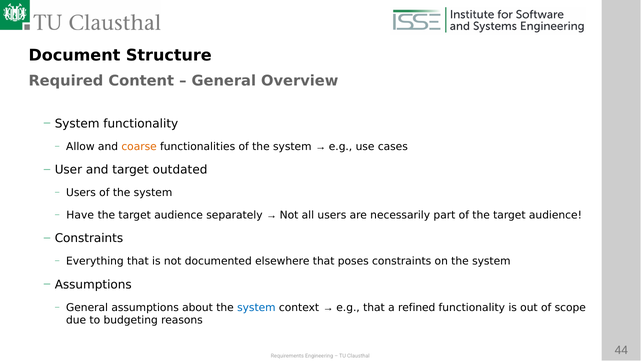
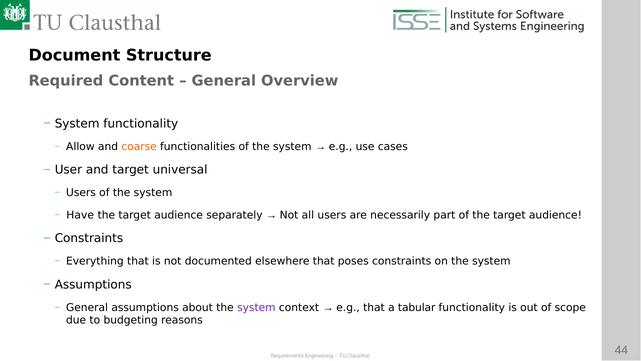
outdated: outdated -> universal
system at (256, 307) colour: blue -> purple
refined: refined -> tabular
